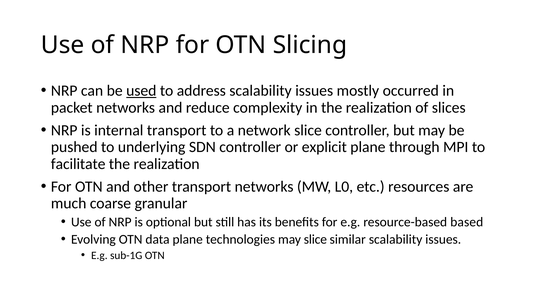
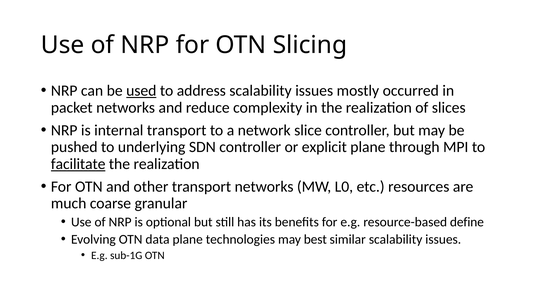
facilitate underline: none -> present
based: based -> define
may slice: slice -> best
